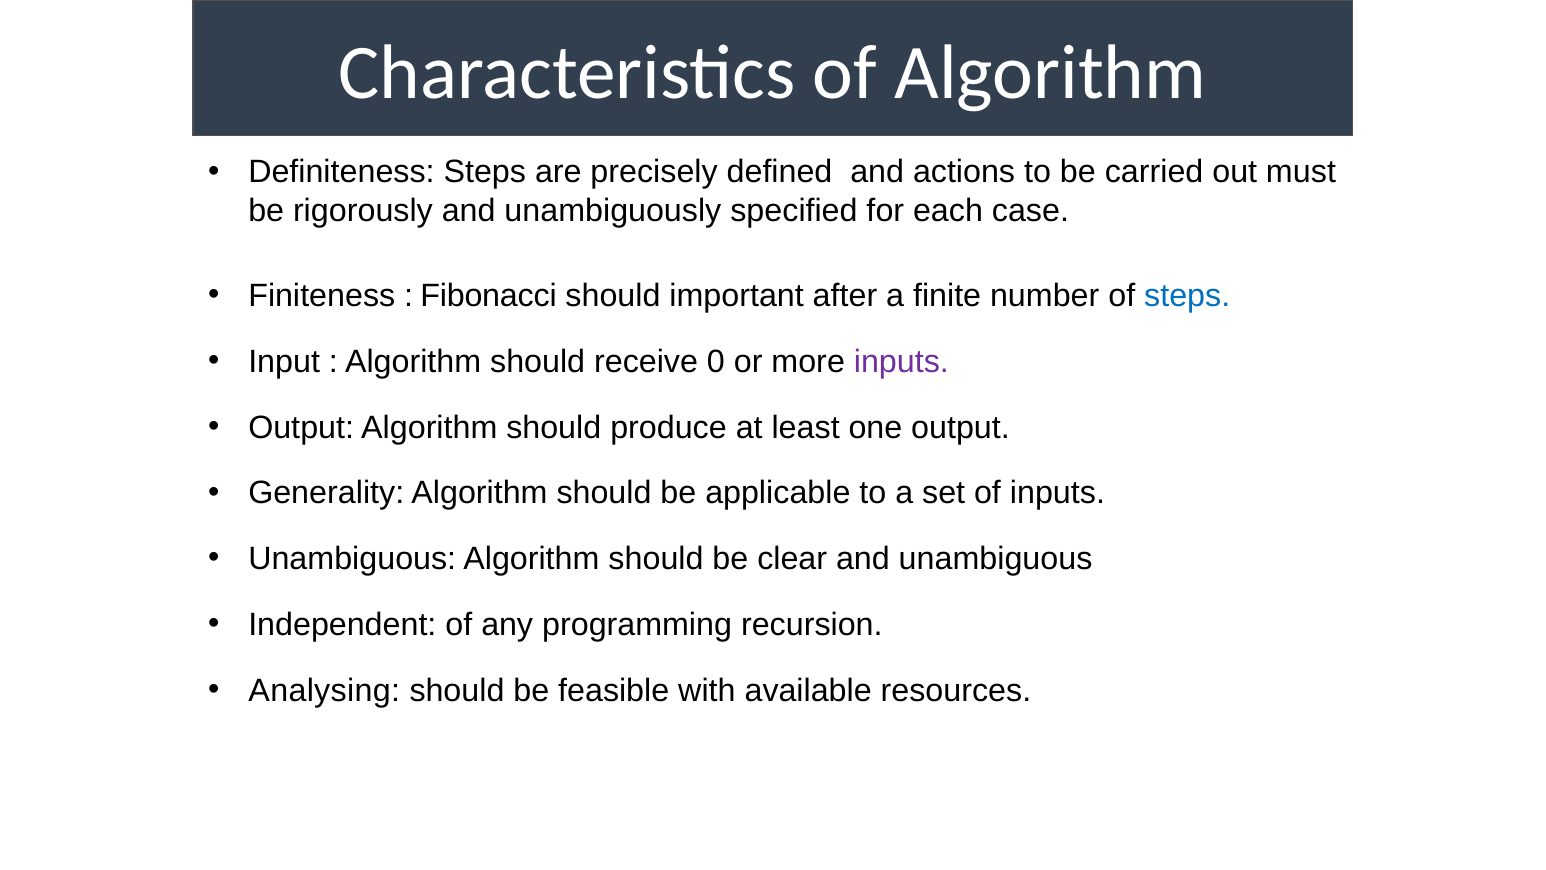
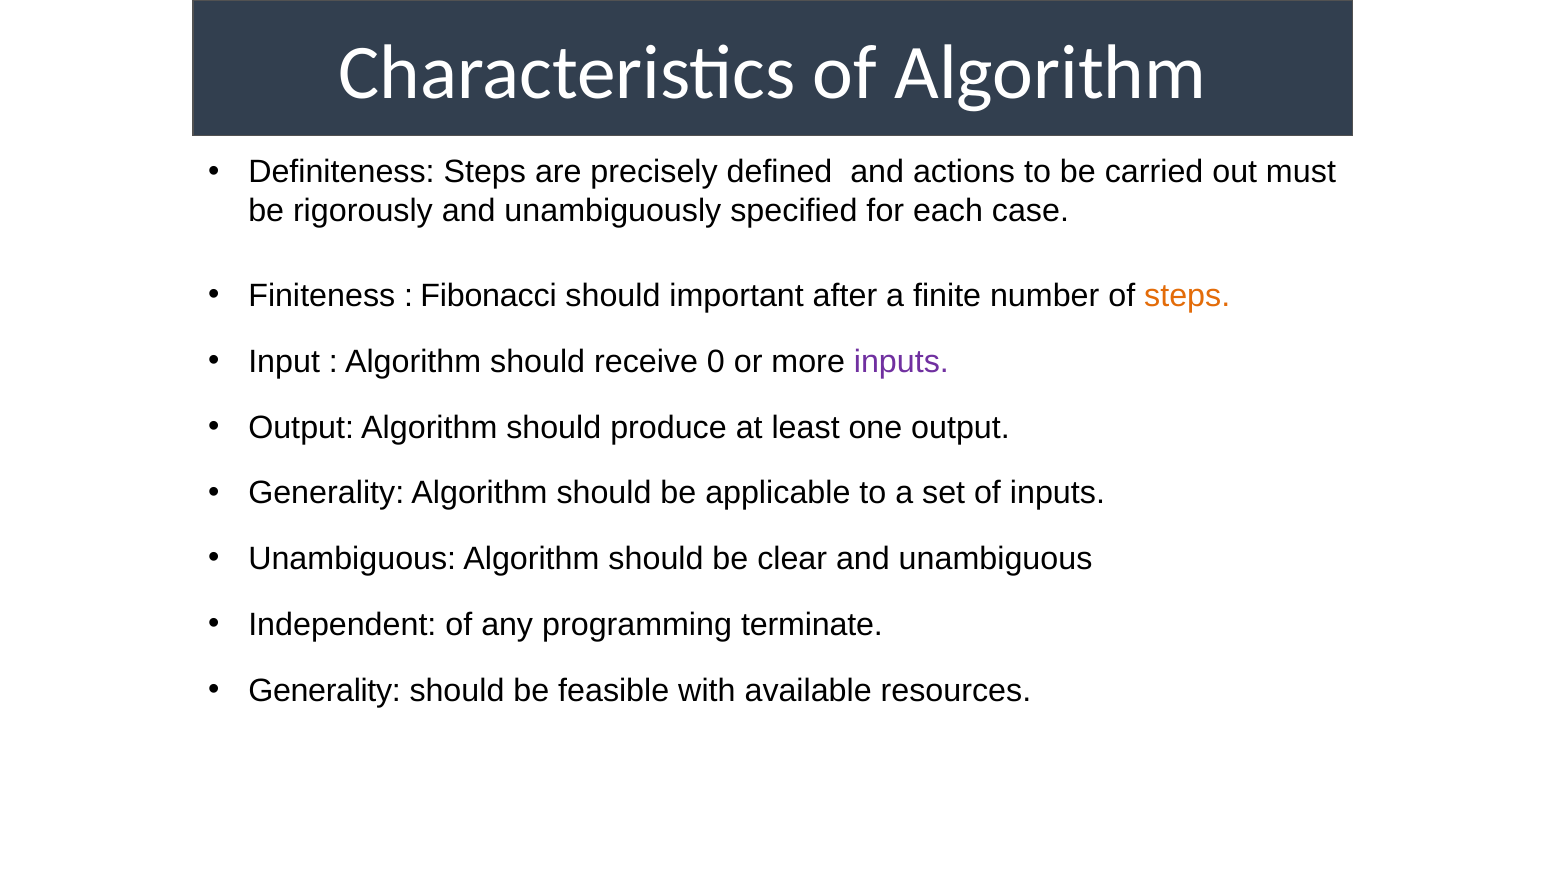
steps at (1187, 296) colour: blue -> orange
recursion: recursion -> terminate
Analysing at (324, 690): Analysing -> Generality
